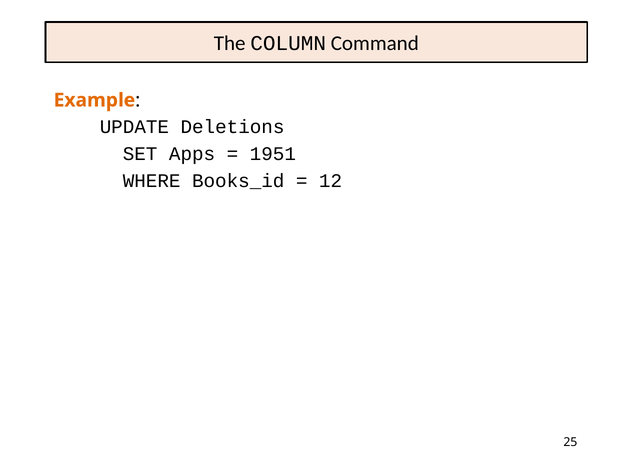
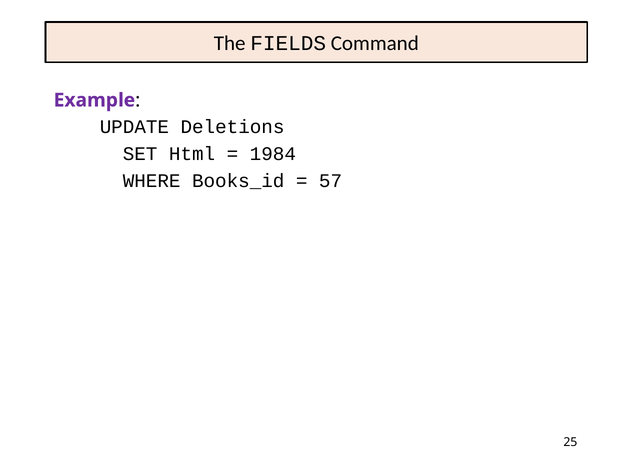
COLUMN: COLUMN -> FIELDS
Example colour: orange -> purple
Apps: Apps -> Html
1951: 1951 -> 1984
12: 12 -> 57
